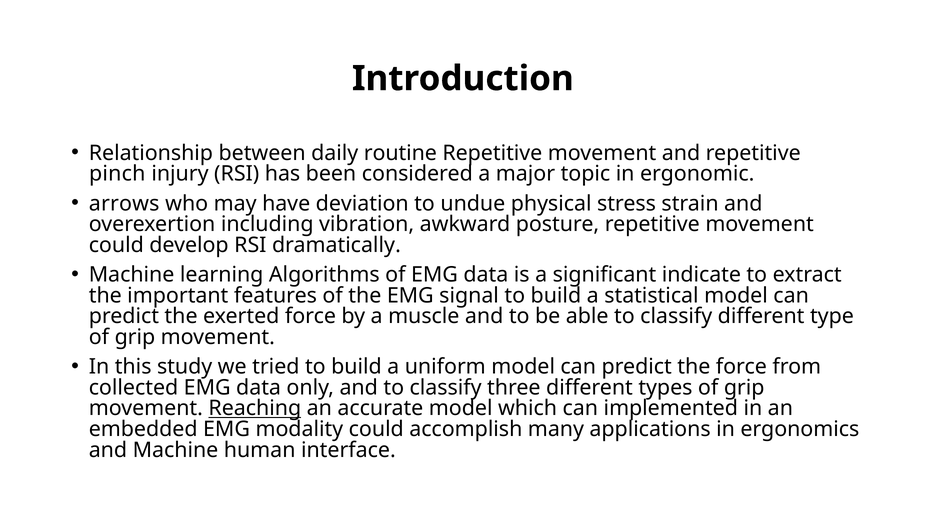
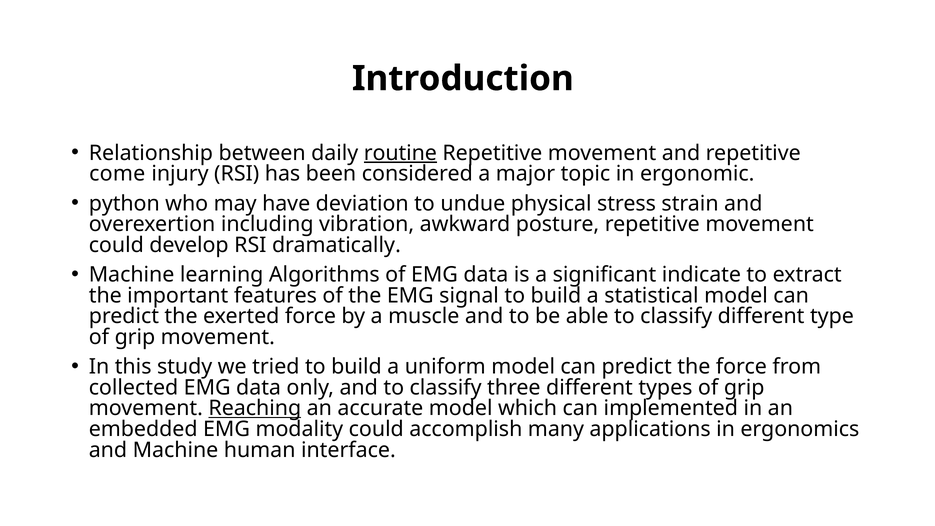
routine underline: none -> present
pinch: pinch -> come
arrows: arrows -> python
